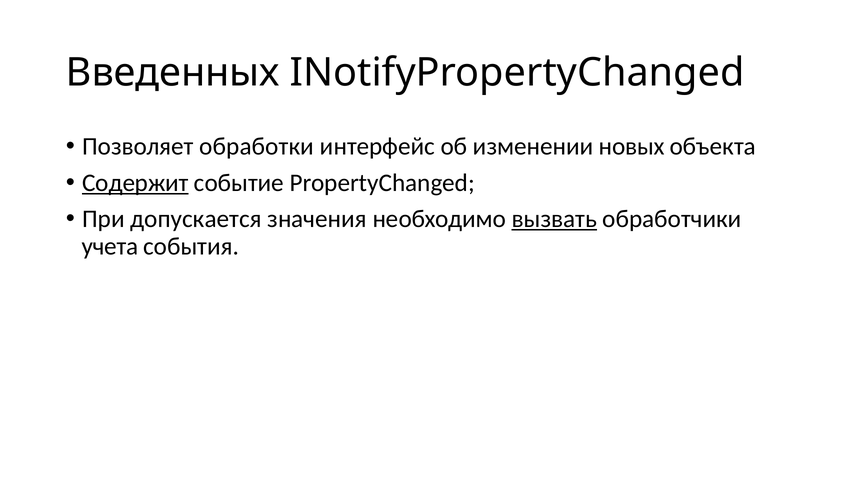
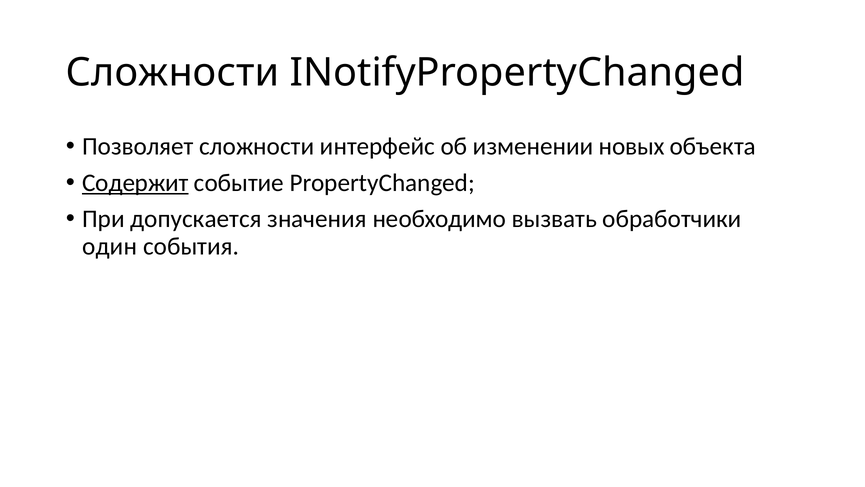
Введенных at (173, 73): Введенных -> Сложности
Позволяет обработки: обработки -> сложности
вызвать underline: present -> none
учета: учета -> один
